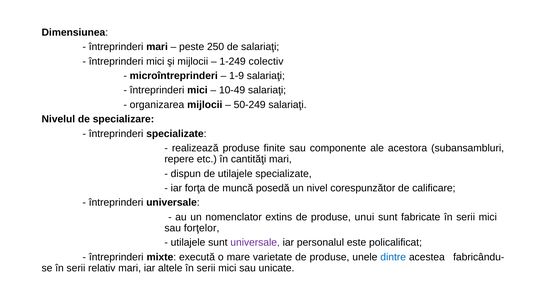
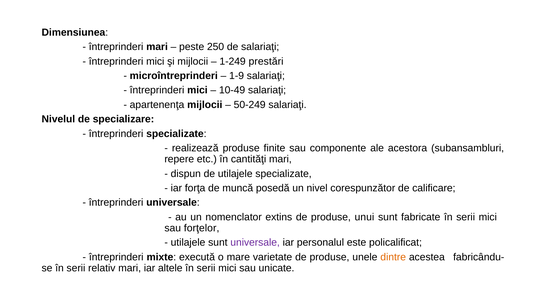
colectiv: colectiv -> prestări
organizarea: organizarea -> apartenenţa
dintre colour: blue -> orange
